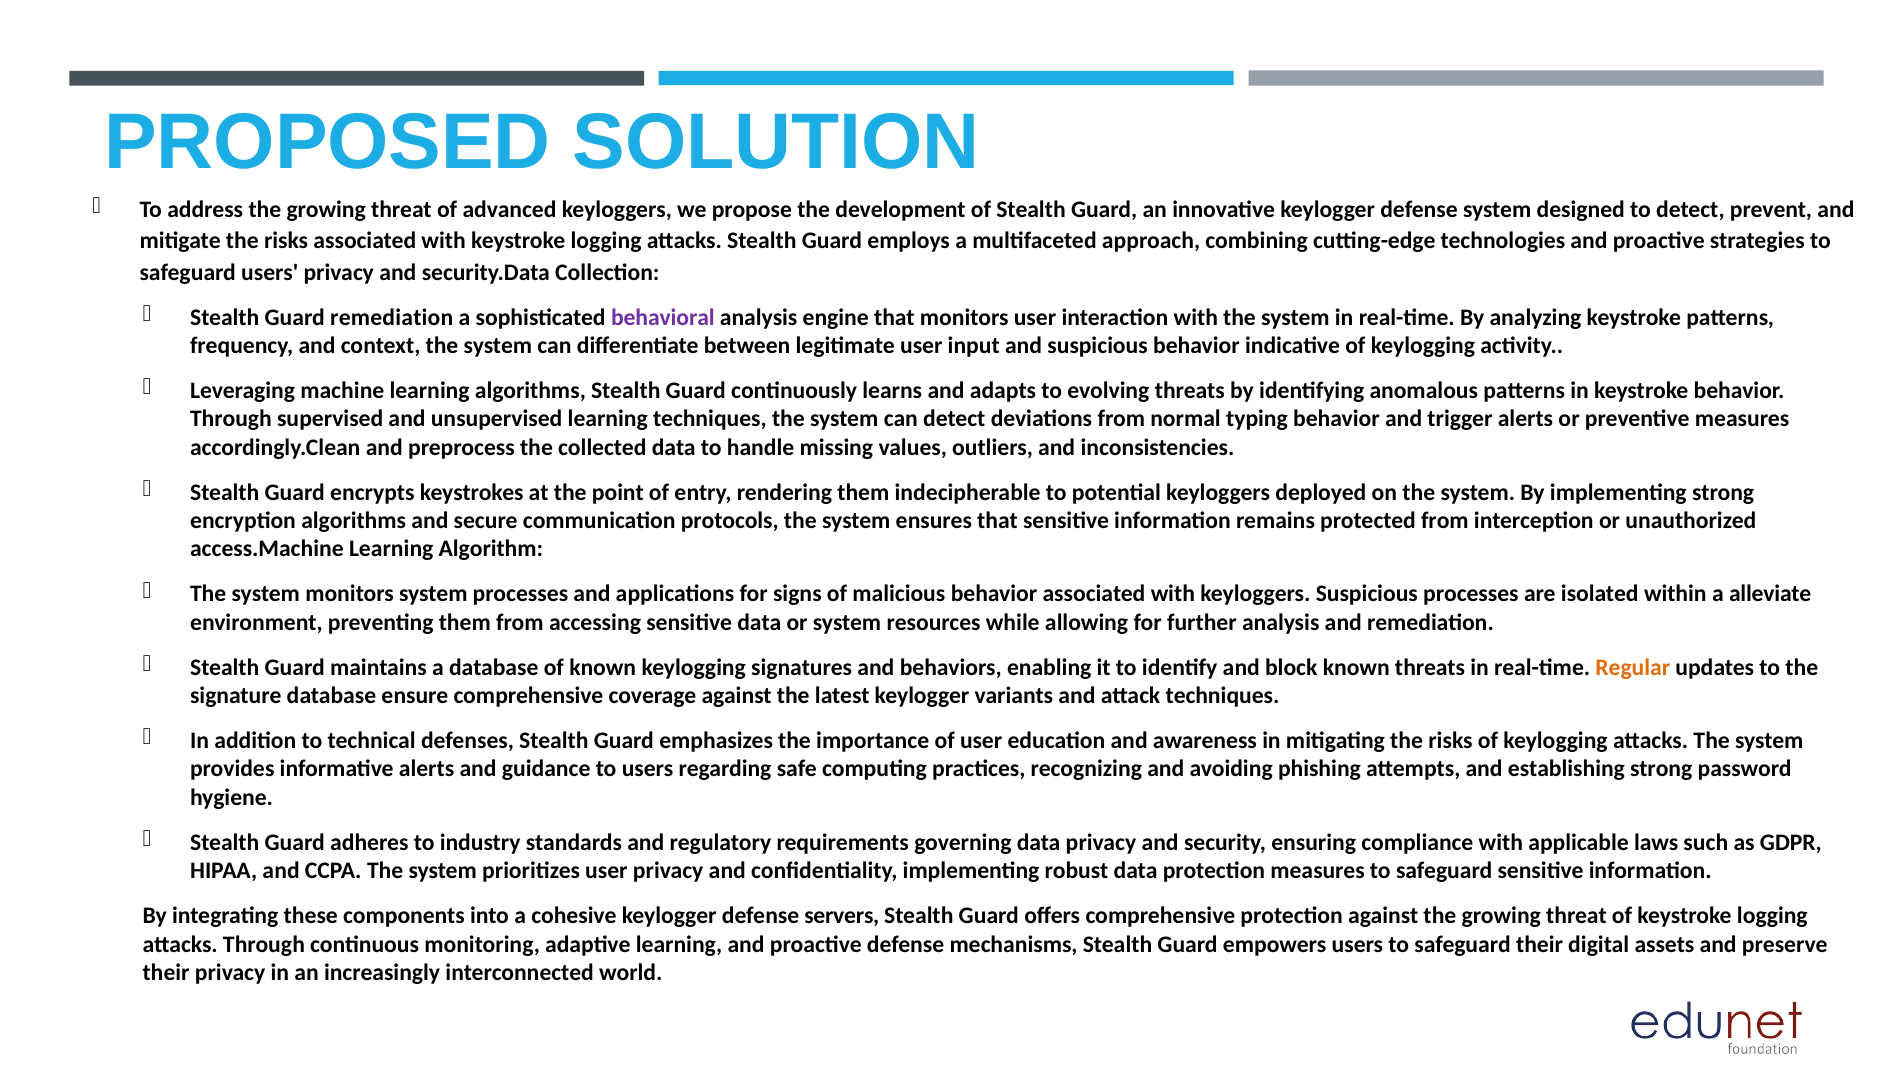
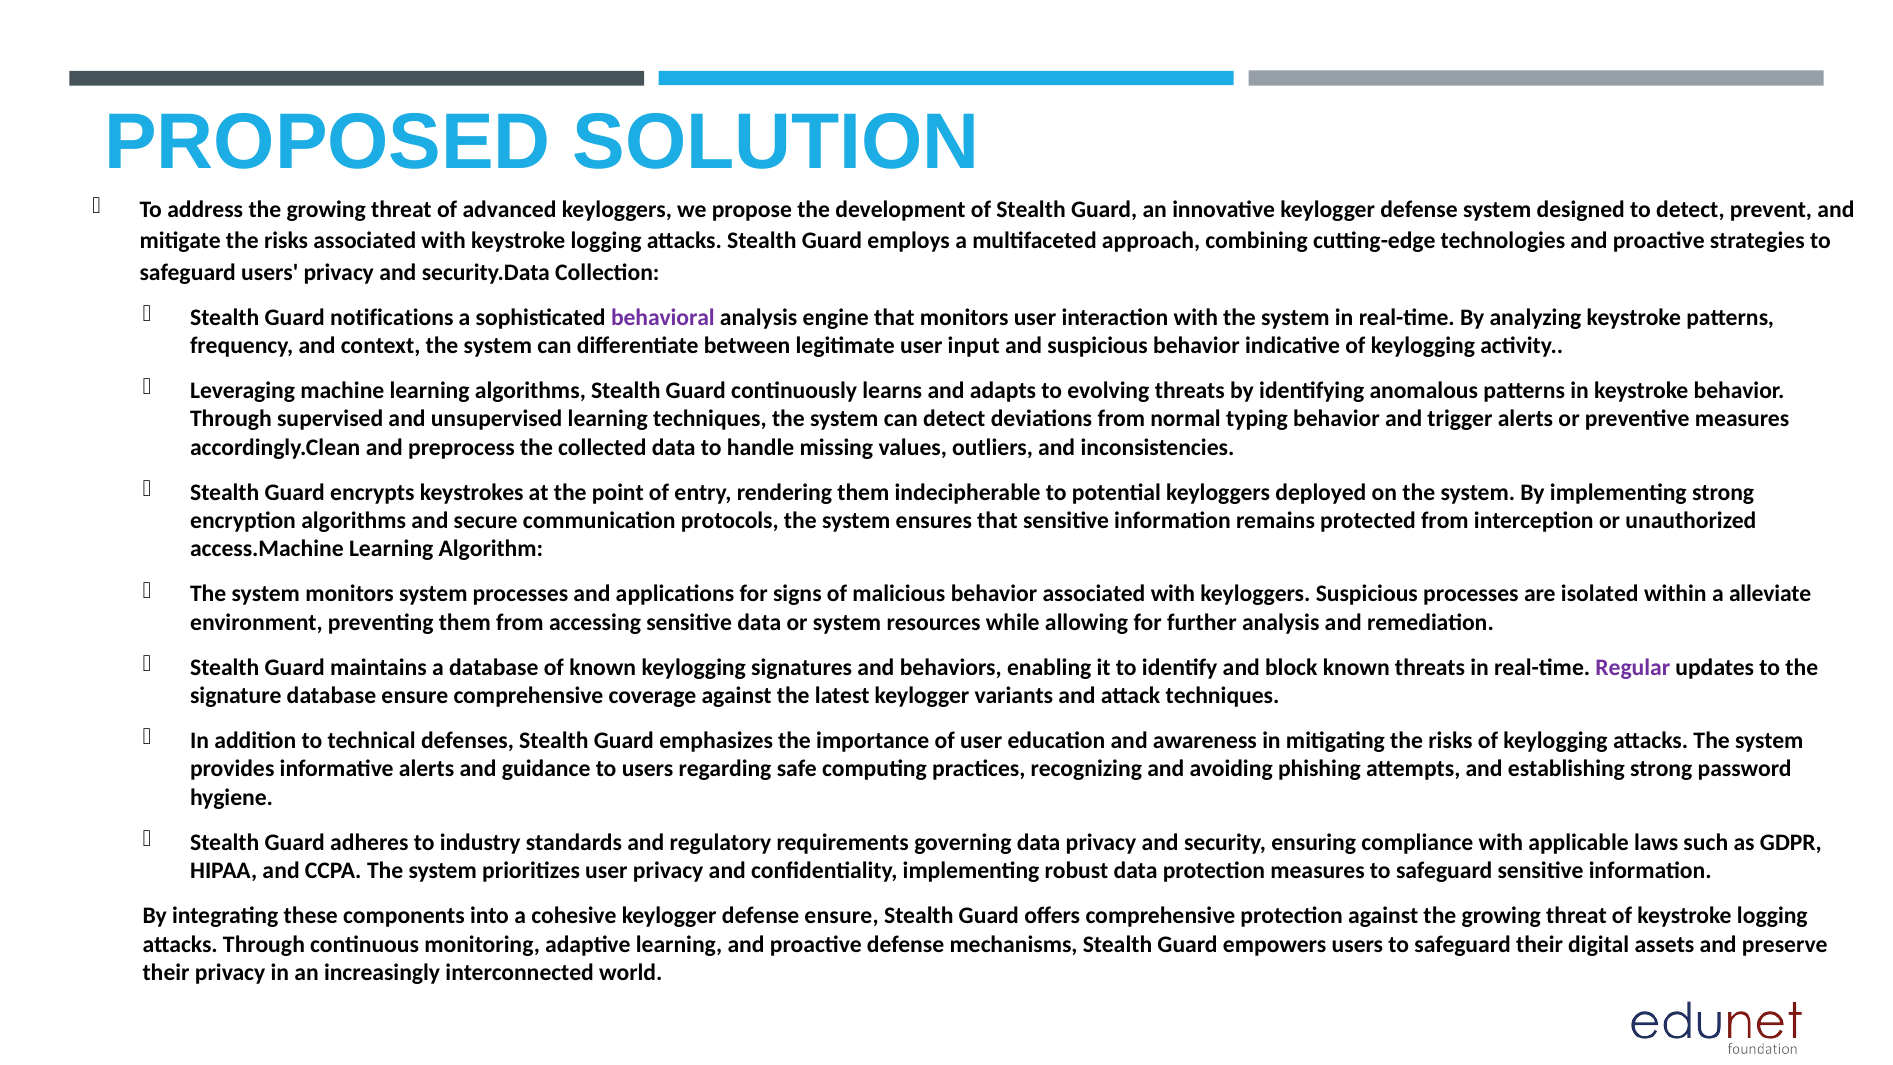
Guard remediation: remediation -> notifications
Regular colour: orange -> purple
defense servers: servers -> ensure
